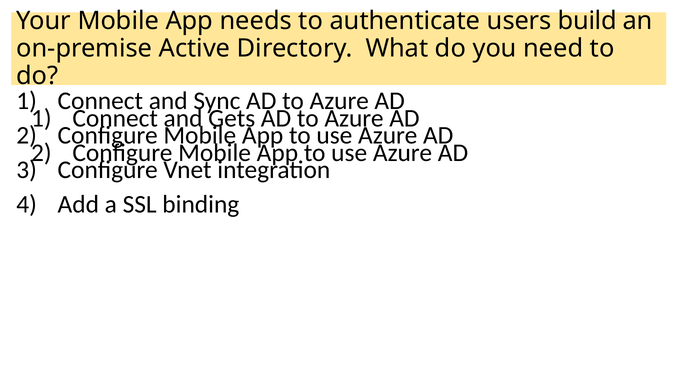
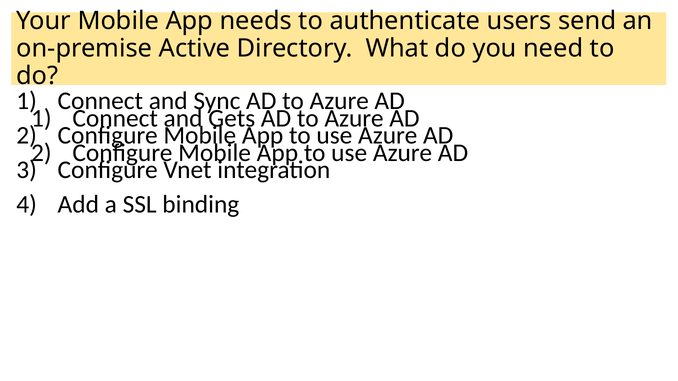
build: build -> send
